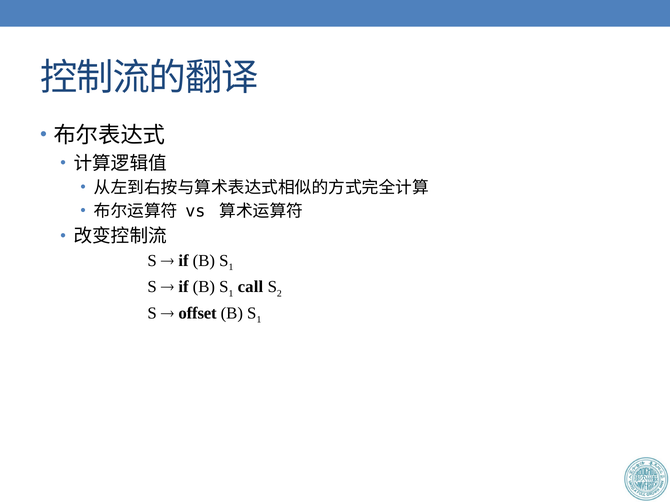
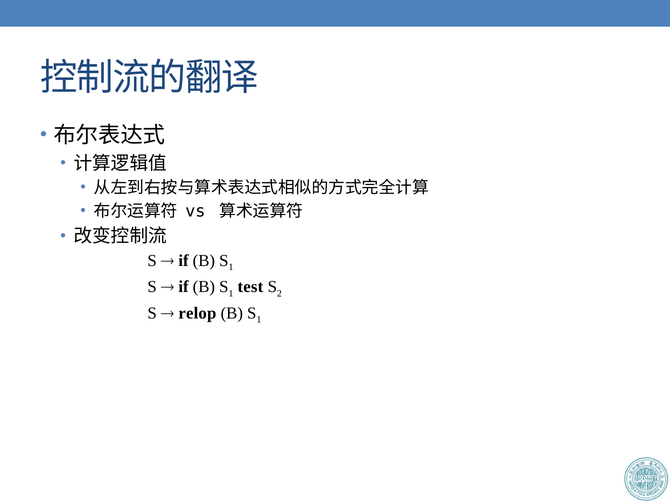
call: call -> test
offset: offset -> relop
